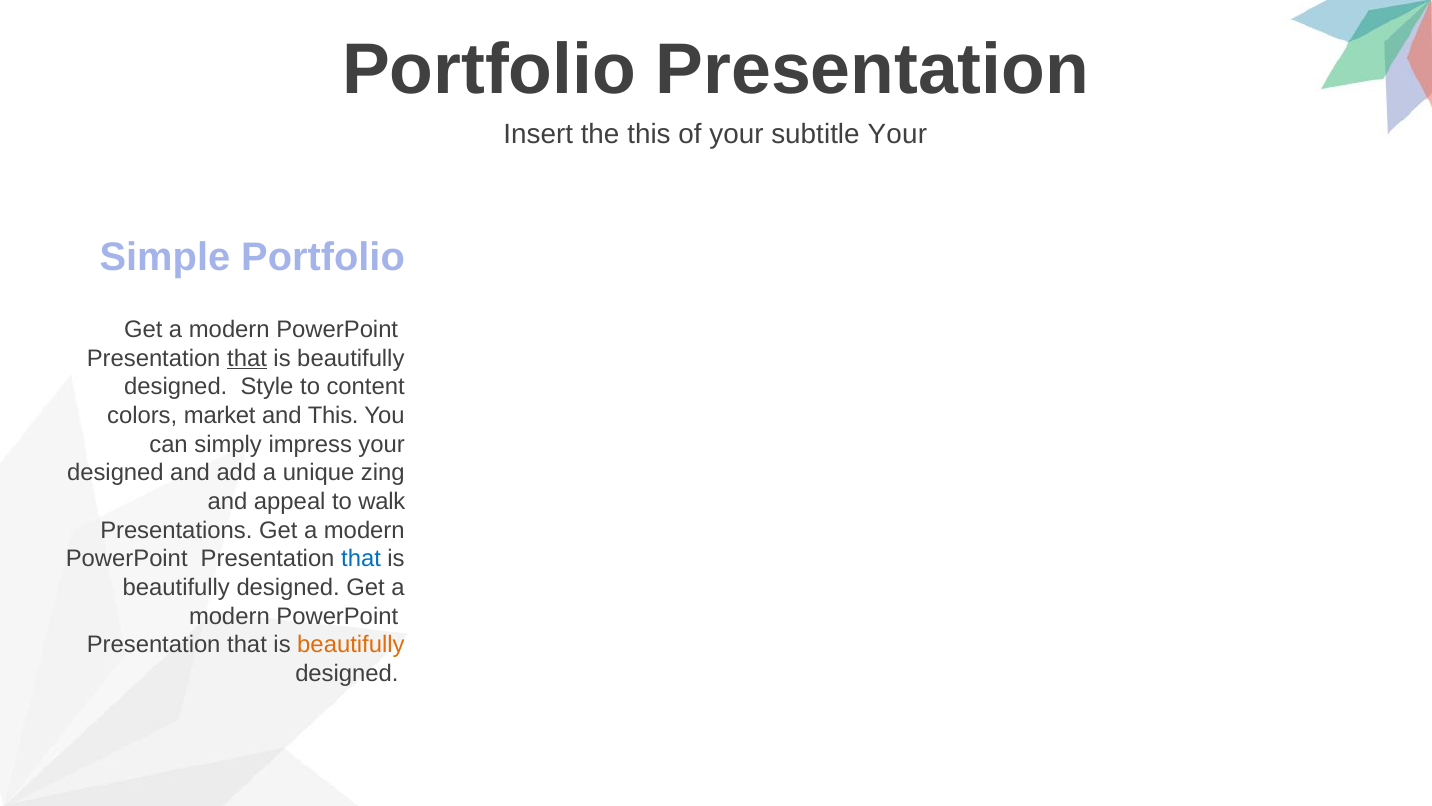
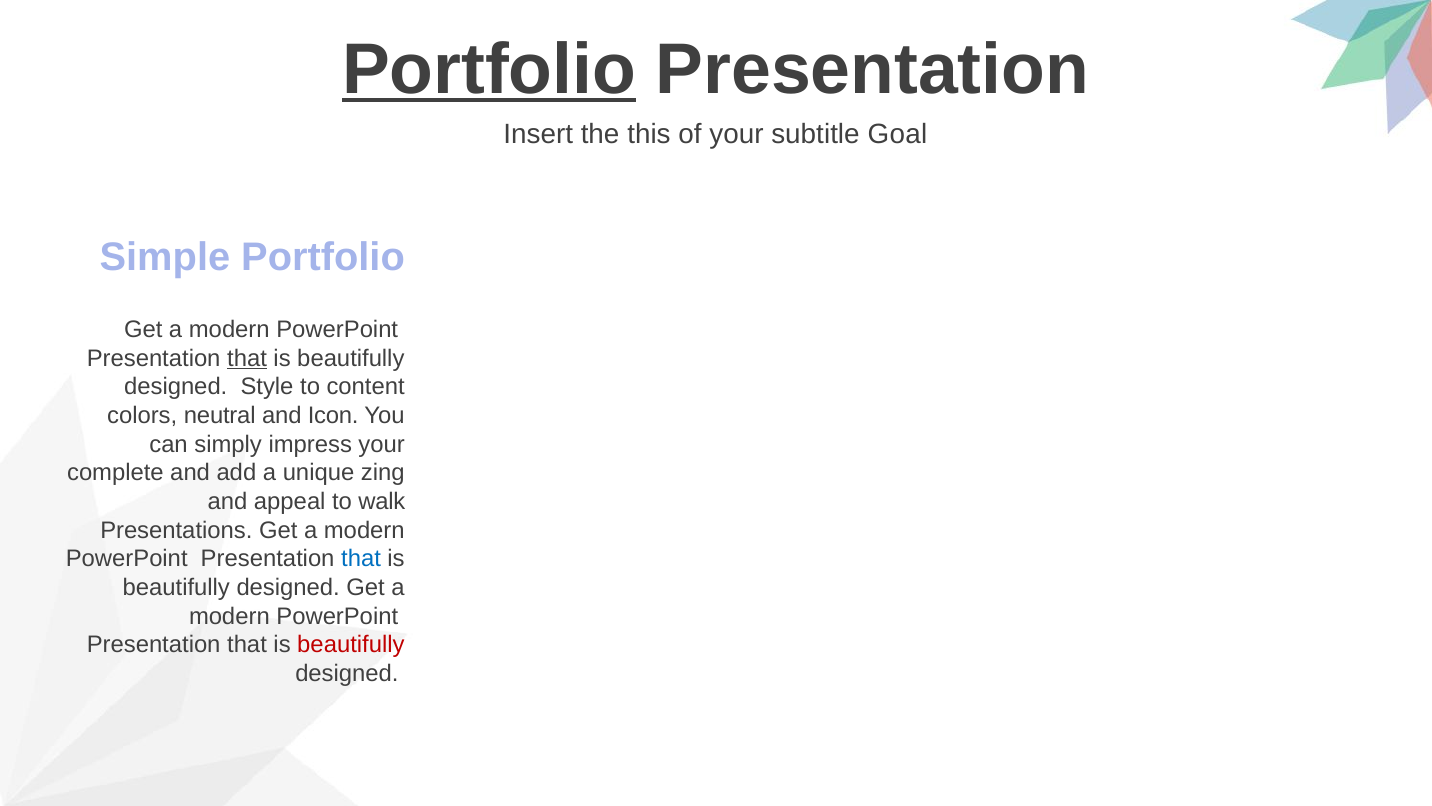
Portfolio at (489, 69) underline: none -> present
subtitle Your: Your -> Goal
market: market -> neutral
and This: This -> Icon
designed at (115, 473): designed -> complete
beautifully at (351, 644) colour: orange -> red
